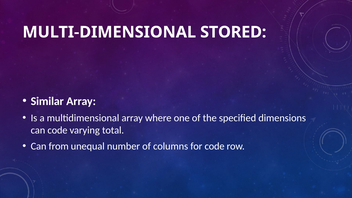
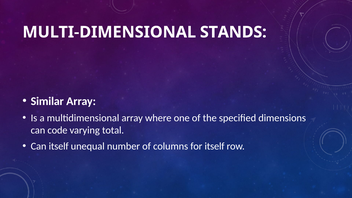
STORED: STORED -> STANDS
Can from: from -> itself
for code: code -> itself
